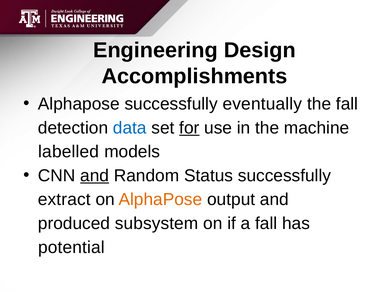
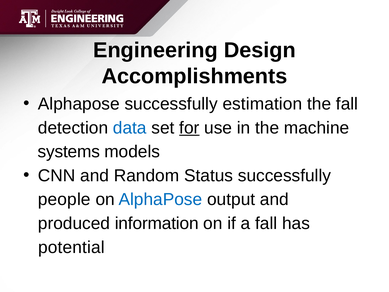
eventually: eventually -> estimation
labelled: labelled -> systems
and at (95, 175) underline: present -> none
extract: extract -> people
AlphaPose at (160, 199) colour: orange -> blue
subsystem: subsystem -> information
